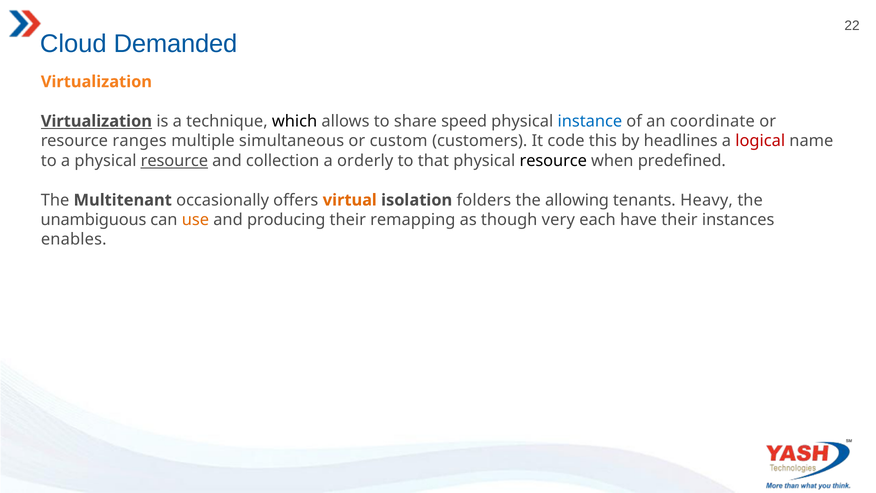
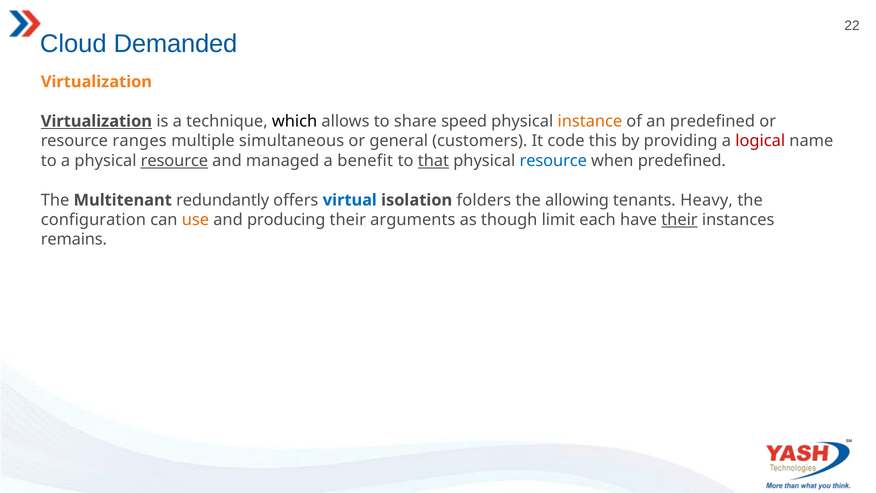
instance colour: blue -> orange
an coordinate: coordinate -> predefined
custom: custom -> general
headlines: headlines -> providing
collection: collection -> managed
orderly: orderly -> benefit
that underline: none -> present
resource at (553, 161) colour: black -> blue
occasionally: occasionally -> redundantly
virtual colour: orange -> blue
unambiguous: unambiguous -> configuration
remapping: remapping -> arguments
very: very -> limit
their at (679, 220) underline: none -> present
enables: enables -> remains
